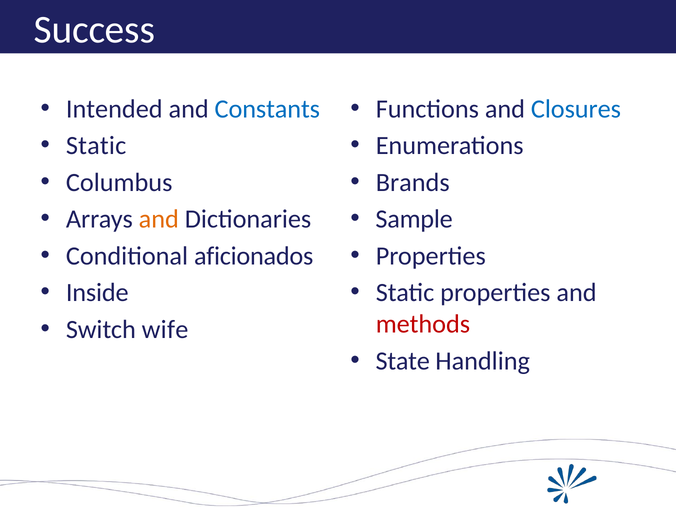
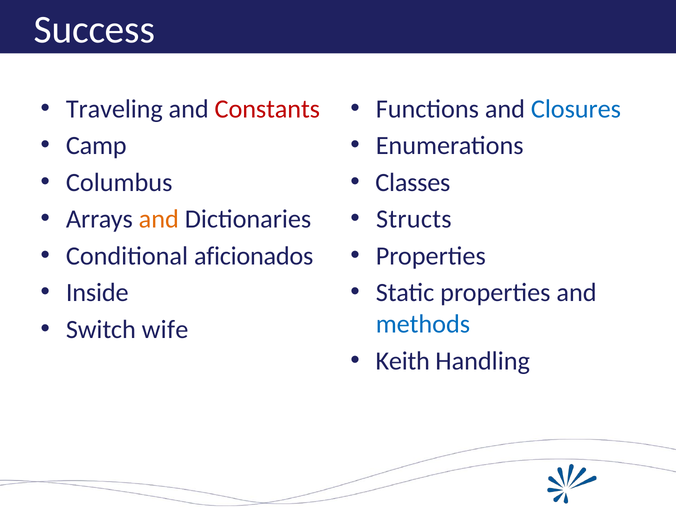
Intended: Intended -> Traveling
Constants colour: blue -> red
Static at (96, 146): Static -> Camp
Brands: Brands -> Classes
Sample: Sample -> Structs
methods colour: red -> blue
State: State -> Keith
